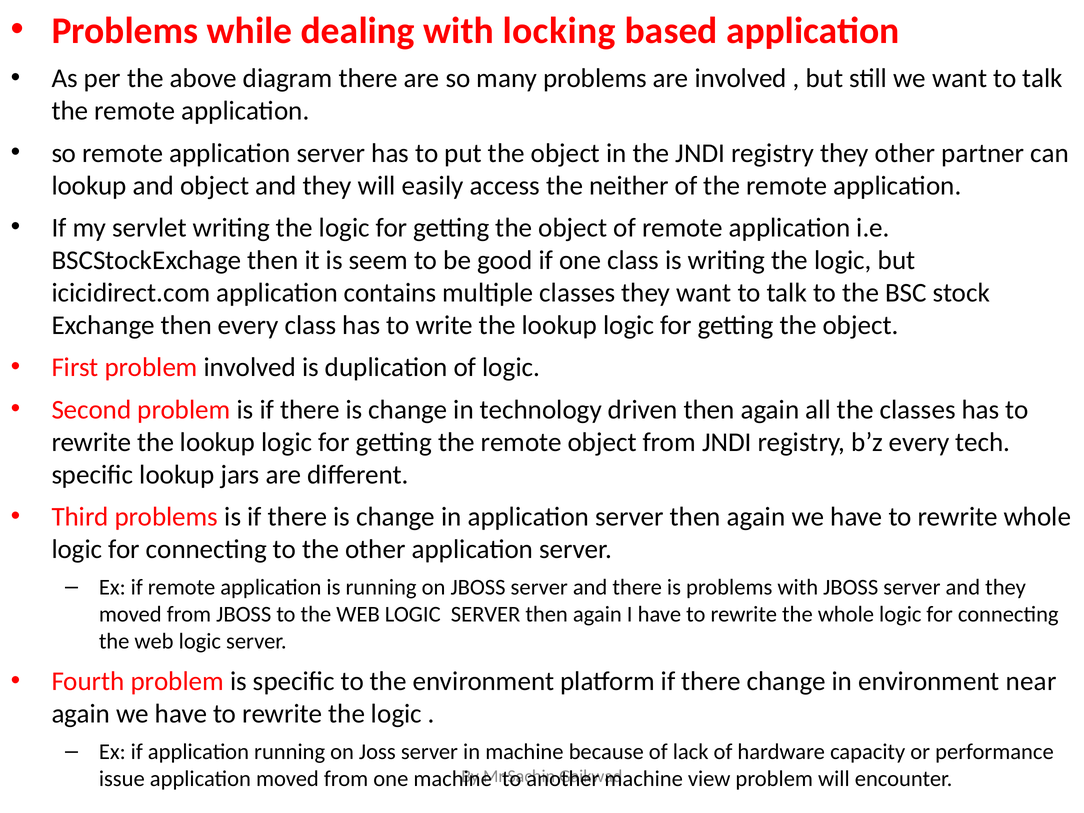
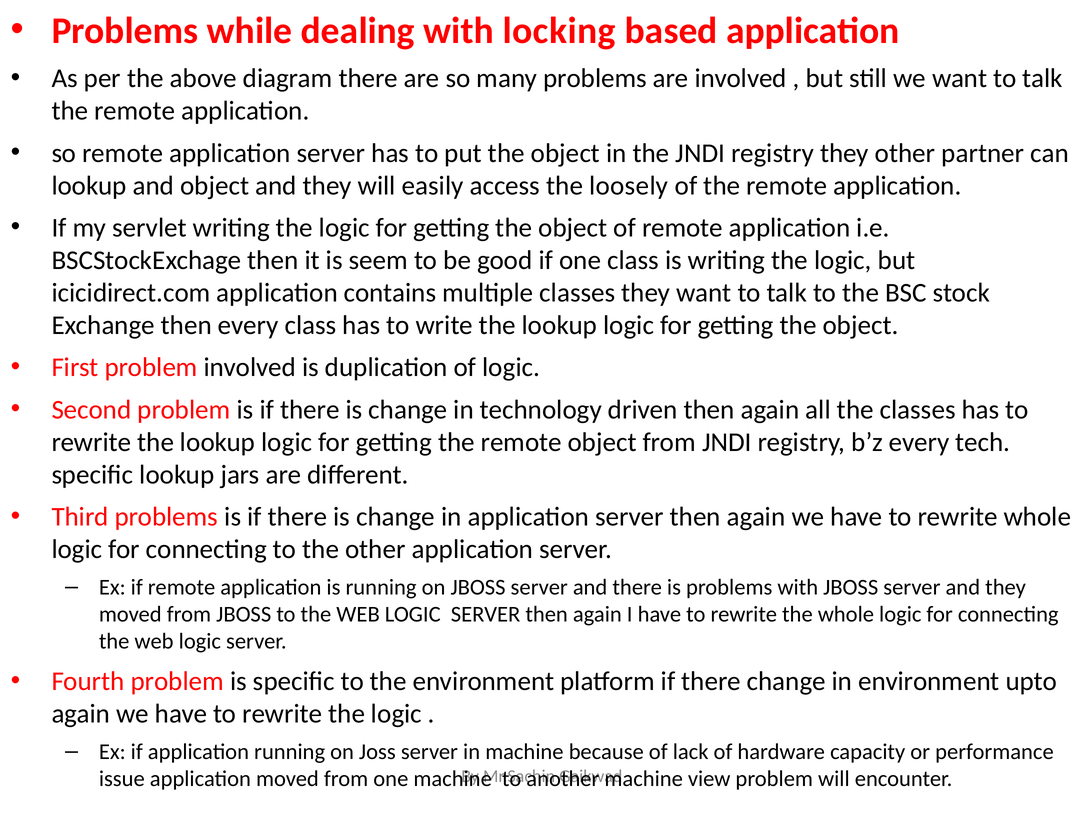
neither: neither -> loosely
near: near -> upto
